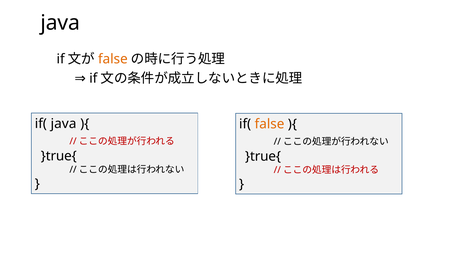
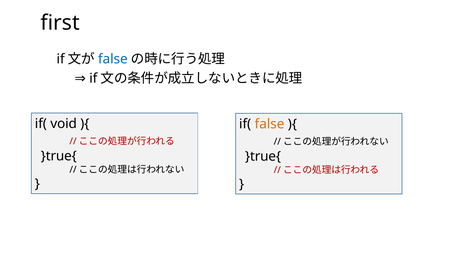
java at (60, 23): java -> first
false at (113, 59) colour: orange -> blue
if( java: java -> void
